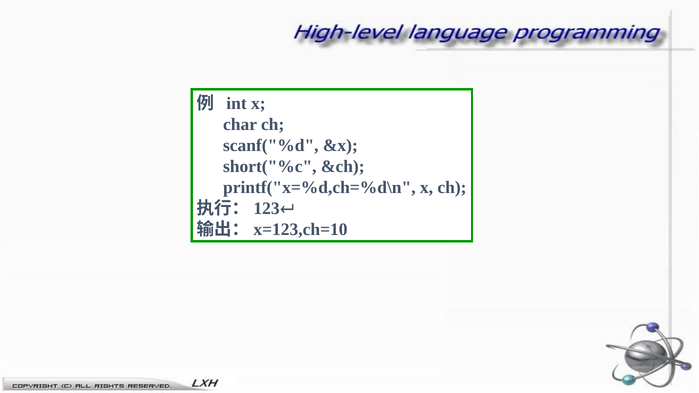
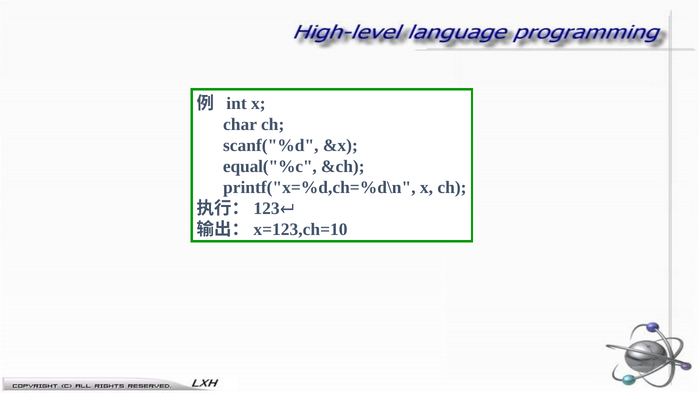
short("%c: short("%c -> equal("%c
